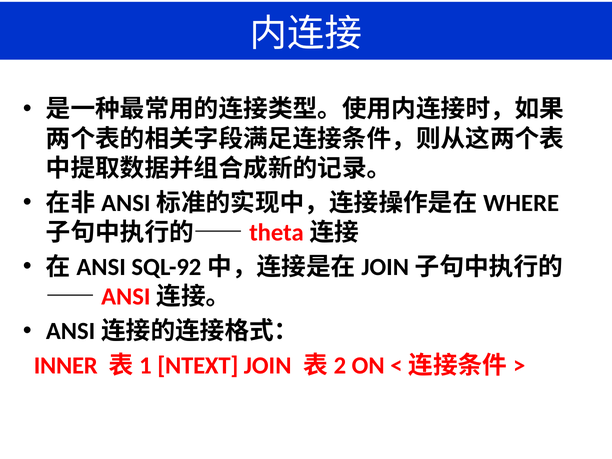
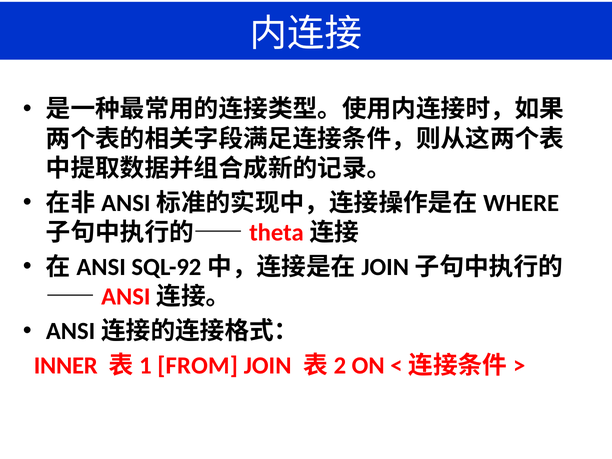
NTEXT: NTEXT -> FROM
